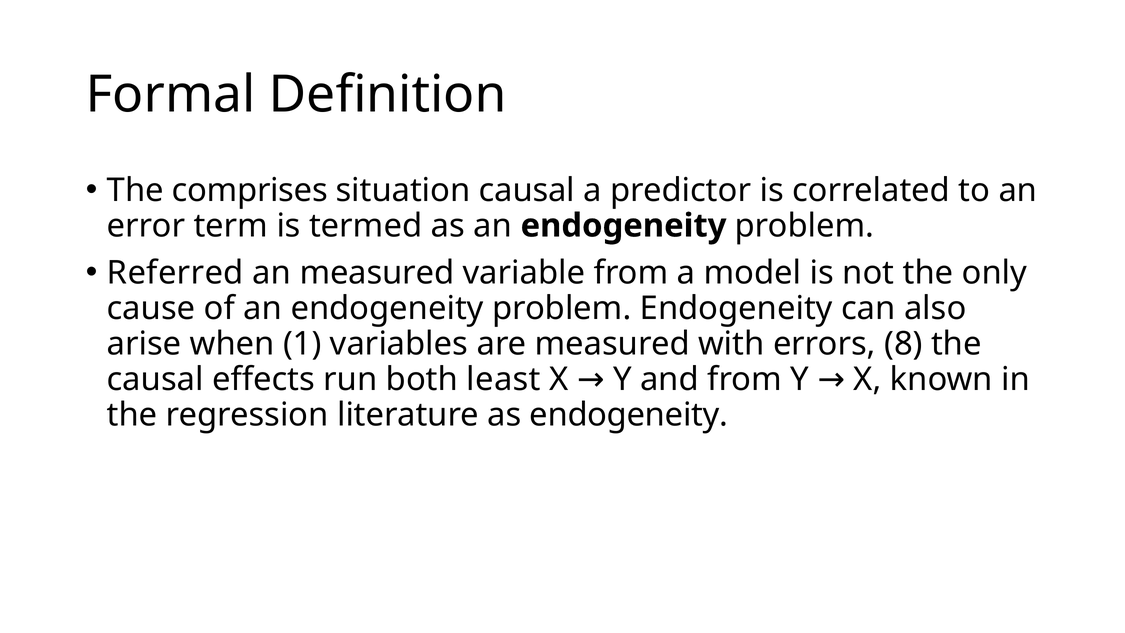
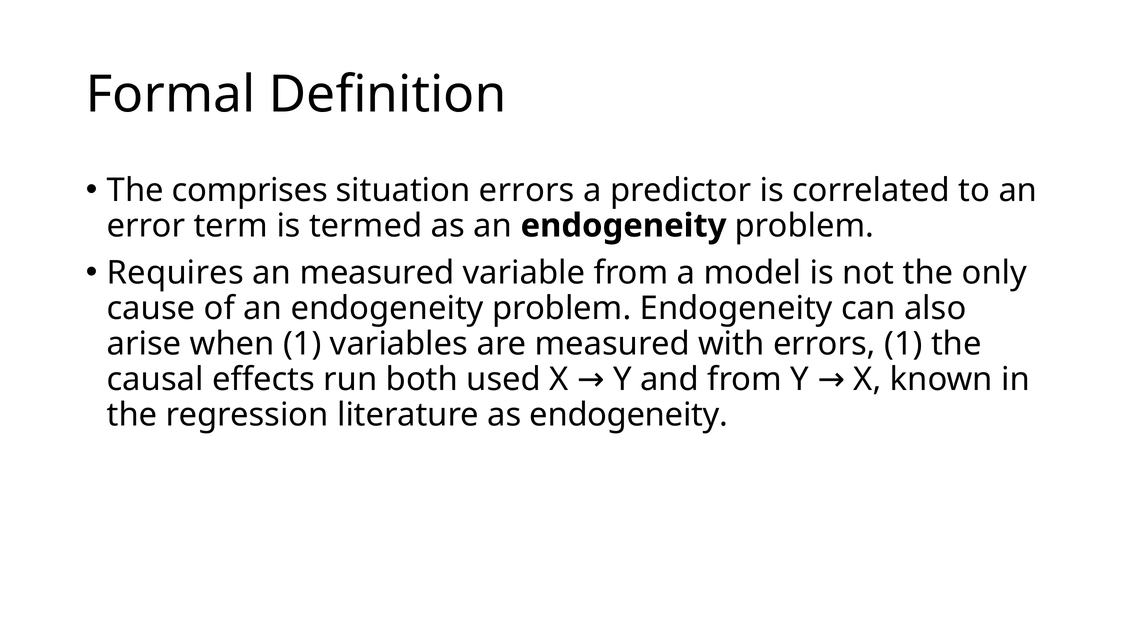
situation causal: causal -> errors
Referred: Referred -> Requires
errors 8: 8 -> 1
least: least -> used
